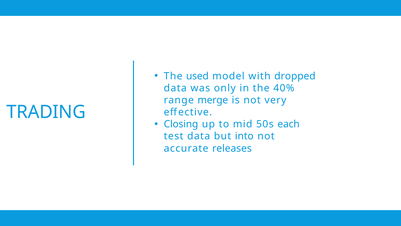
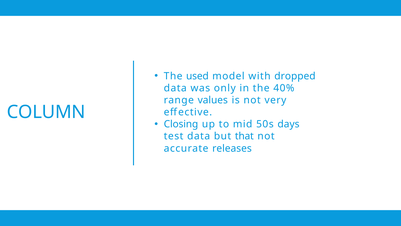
merge: merge -> values
TRADING: TRADING -> COLUMN
each: each -> days
into: into -> that
